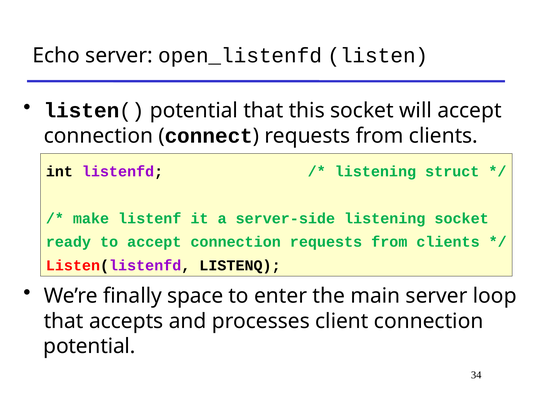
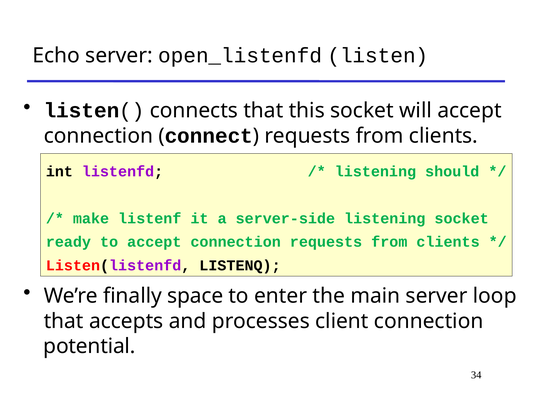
listen( potential: potential -> connects
struct: struct -> should
